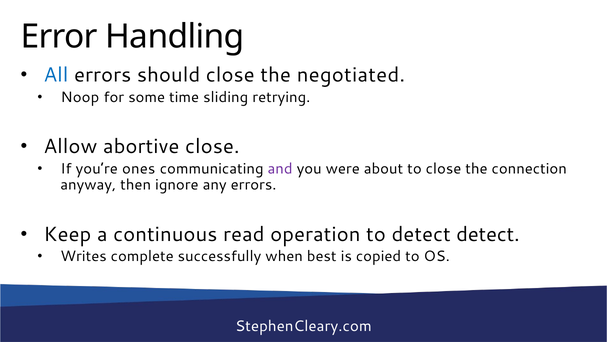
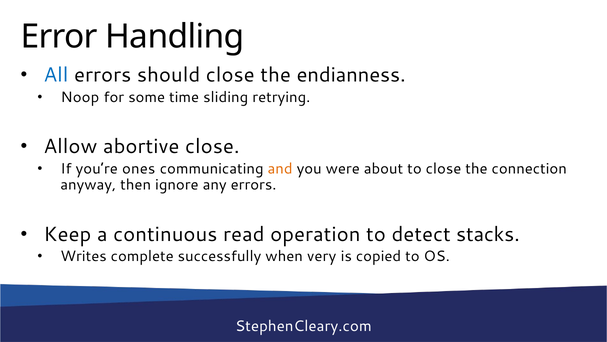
negotiated: negotiated -> endianness
and colour: purple -> orange
detect detect: detect -> stacks
best: best -> very
